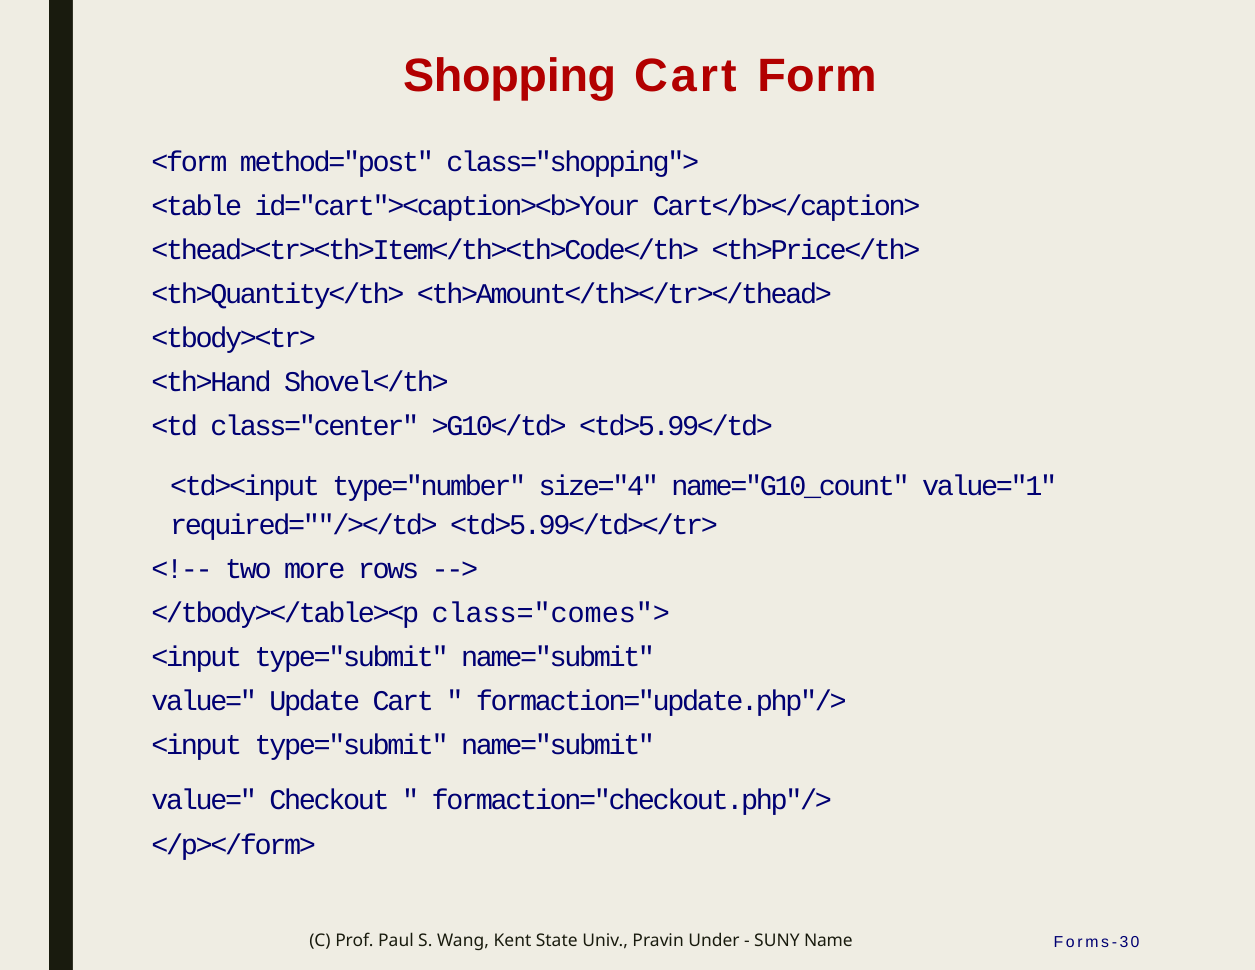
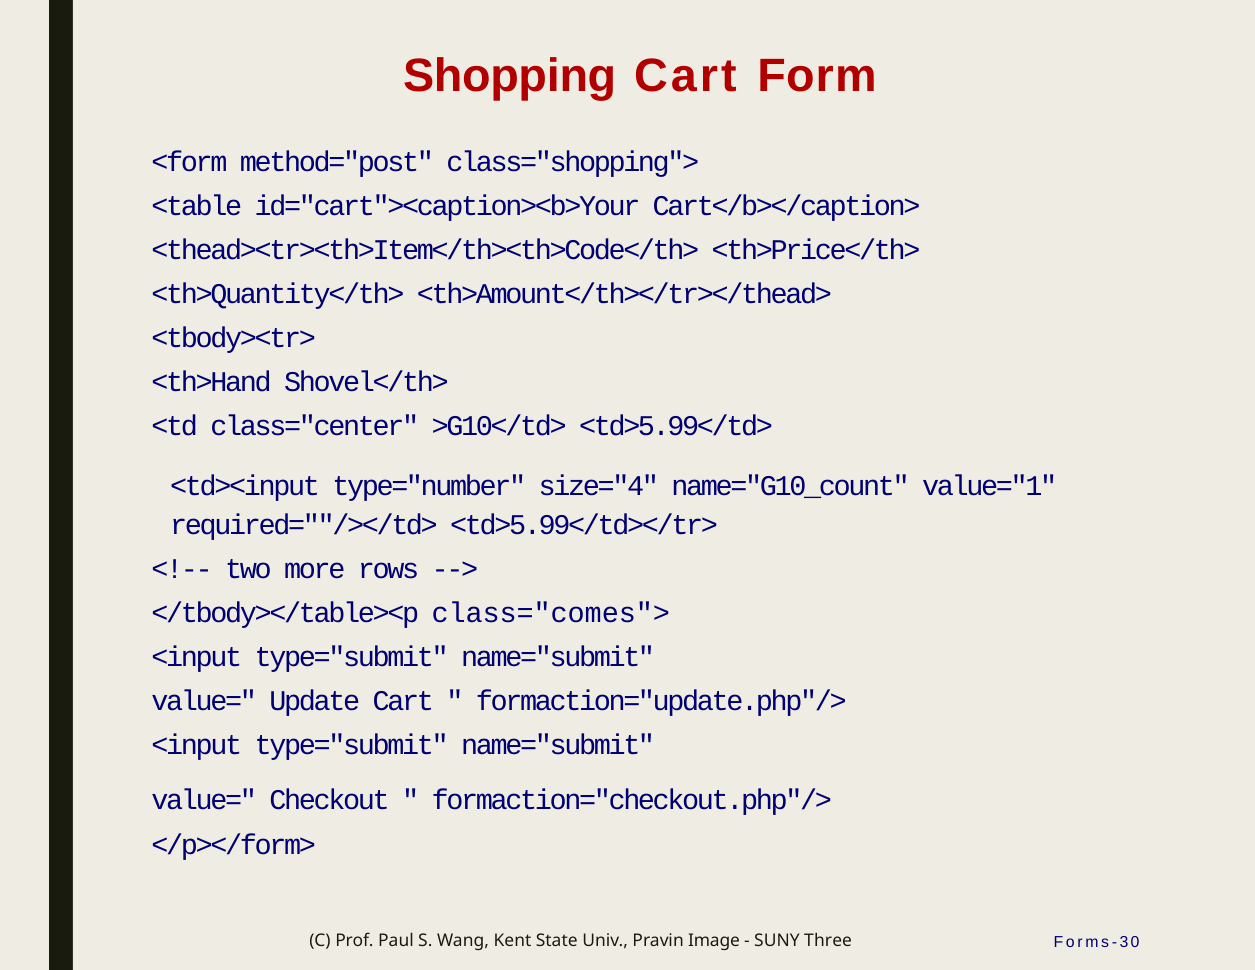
Under: Under -> Image
Name: Name -> Three
